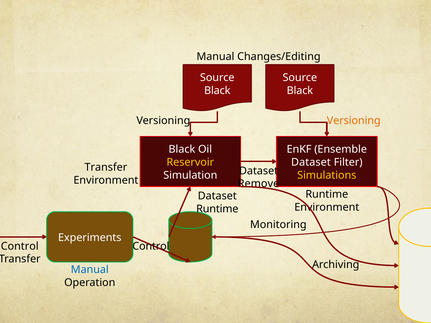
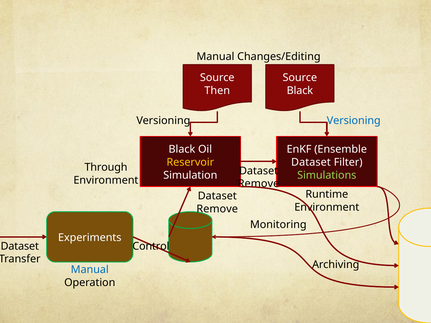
Black at (217, 91): Black -> Then
Versioning at (354, 121) colour: orange -> blue
Transfer at (106, 167): Transfer -> Through
Simulations colour: yellow -> light green
Runtime at (217, 209): Runtime -> Remove
Control at (20, 246): Control -> Dataset
